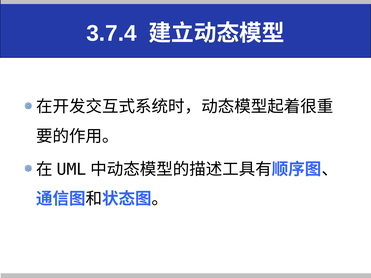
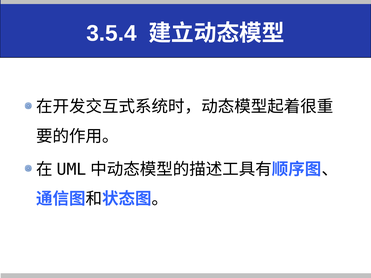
3.7.4: 3.7.4 -> 3.5.4
